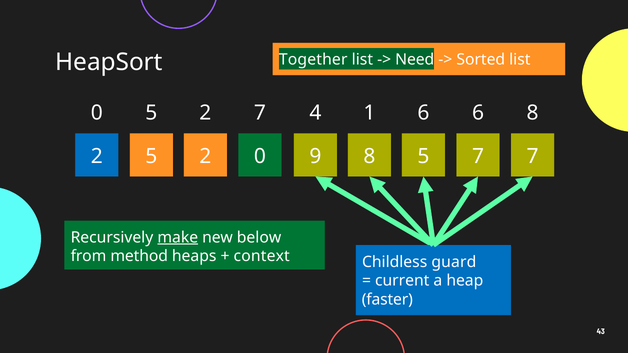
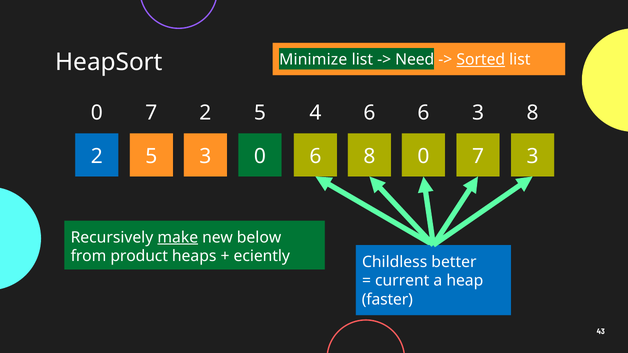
Together: Together -> Minimize
Sorted underline: none -> present
5 at (151, 113): 5 -> 7
7 at (260, 113): 7 -> 5
4 1: 1 -> 6
6 6: 6 -> 3
2 5 2: 2 -> 3
0 9: 9 -> 6
8 5: 5 -> 0
7 7: 7 -> 3
method: method -> product
context: context -> eciently
guard: guard -> better
